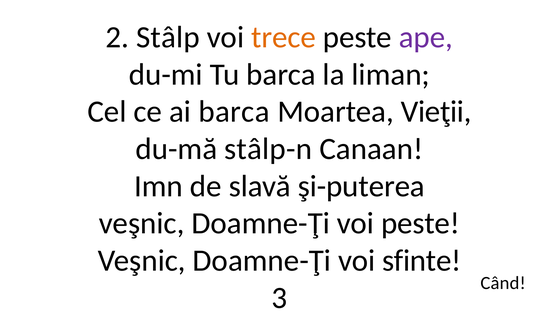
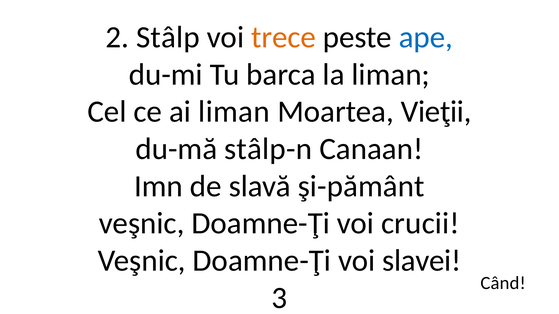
ape colour: purple -> blue
ai barca: barca -> liman
şi-puterea: şi-puterea -> şi-pământ
voi peste: peste -> crucii
sfinte: sfinte -> slavei
